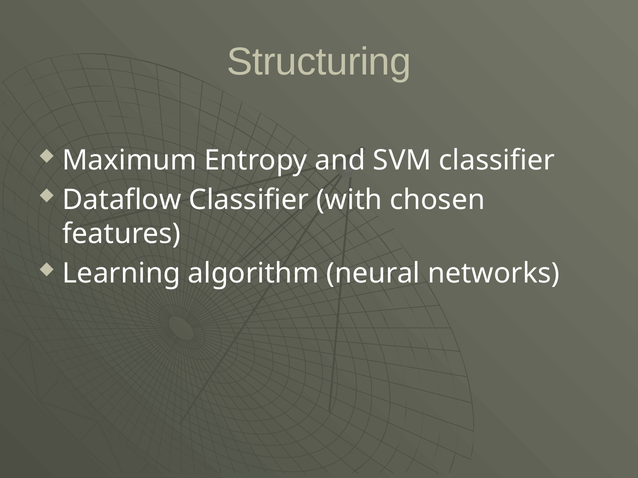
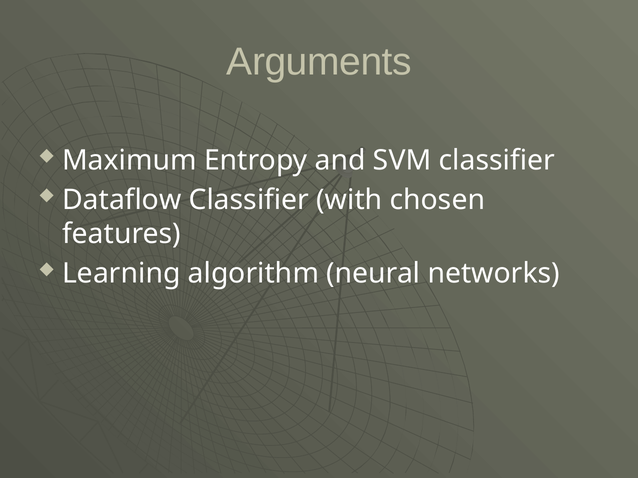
Structuring: Structuring -> Arguments
